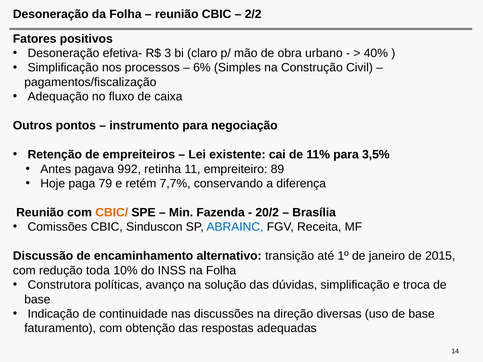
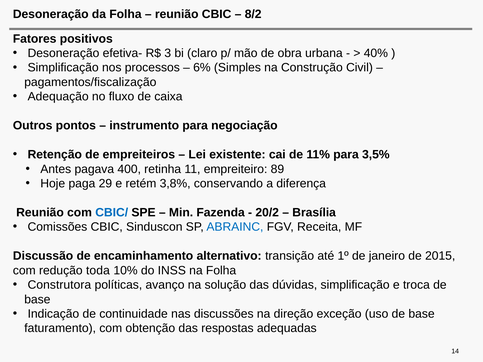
2/2: 2/2 -> 8/2
urbano: urbano -> urbana
992: 992 -> 400
79: 79 -> 29
7,7%: 7,7% -> 3,8%
CBIC/ colour: orange -> blue
diversas: diversas -> exceção
